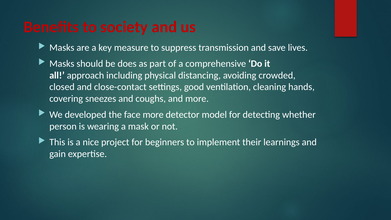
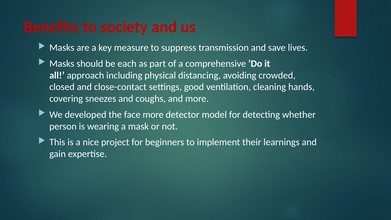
does: does -> each
